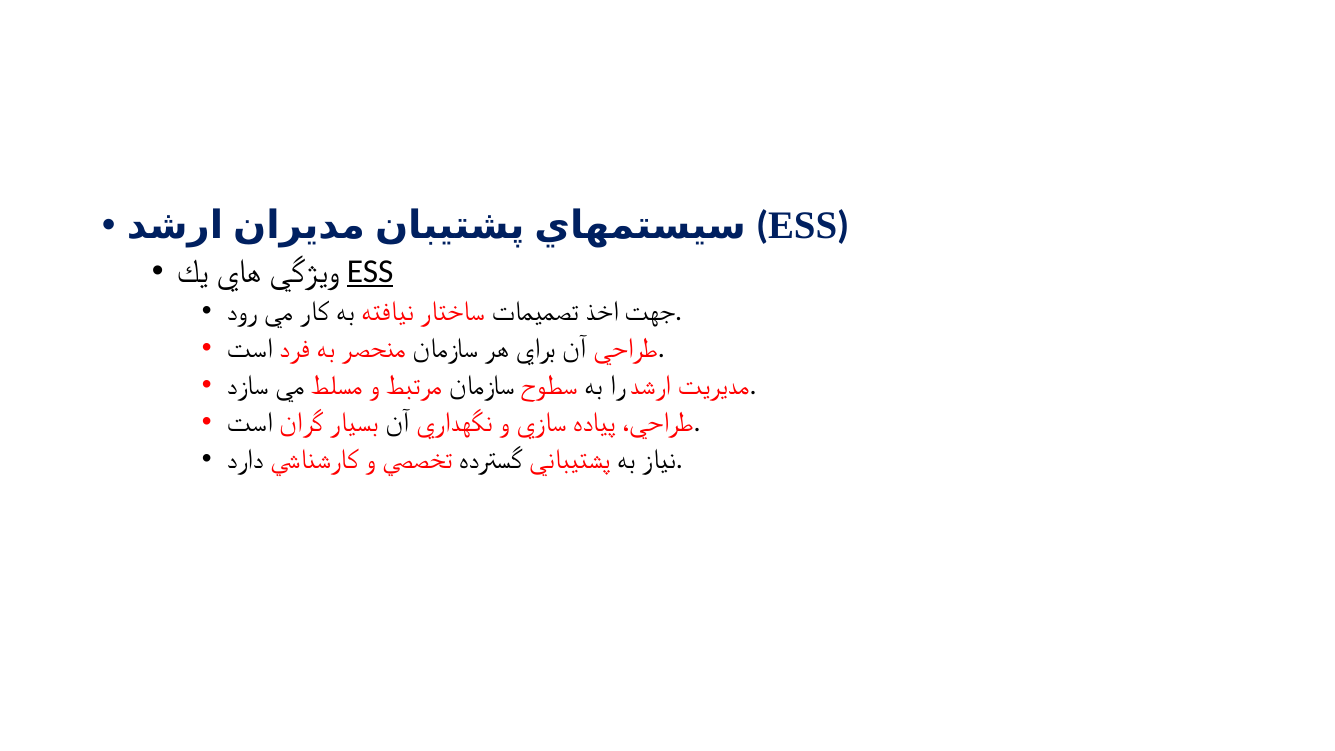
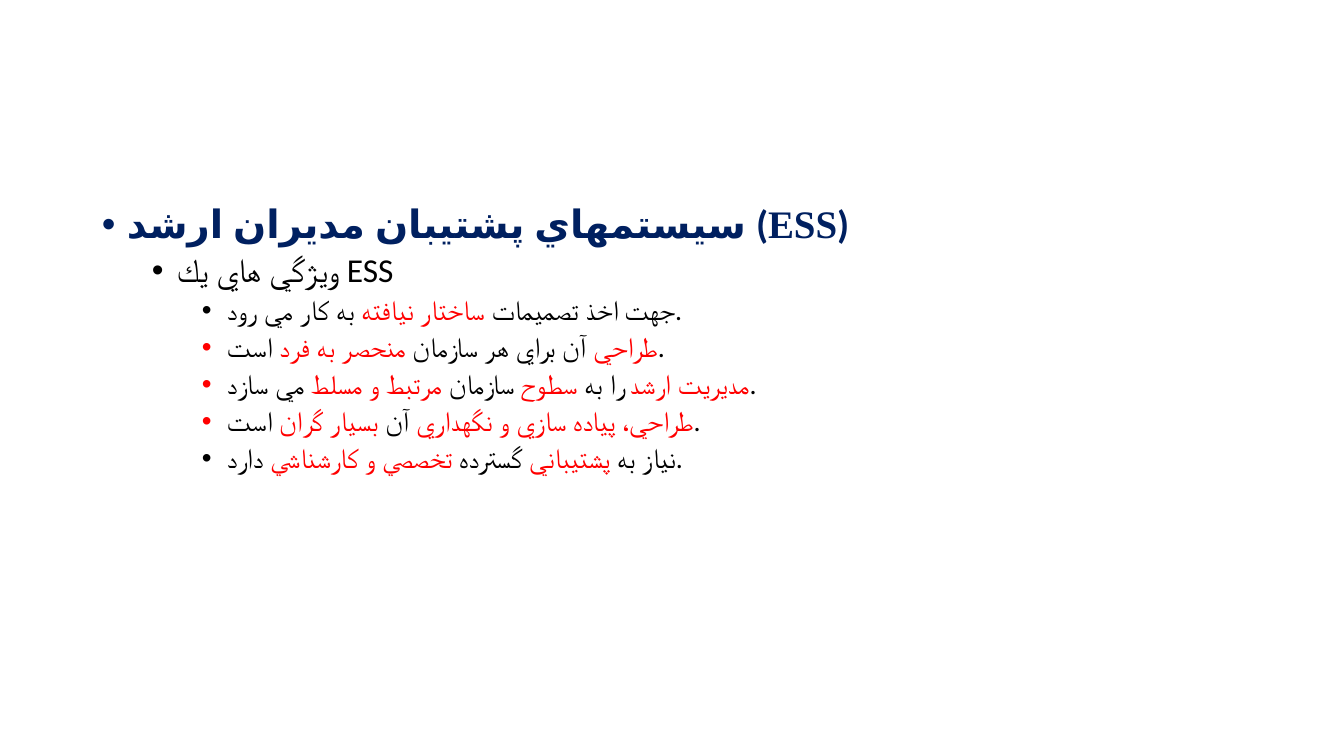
ESS at (370, 272) underline: present -> none
